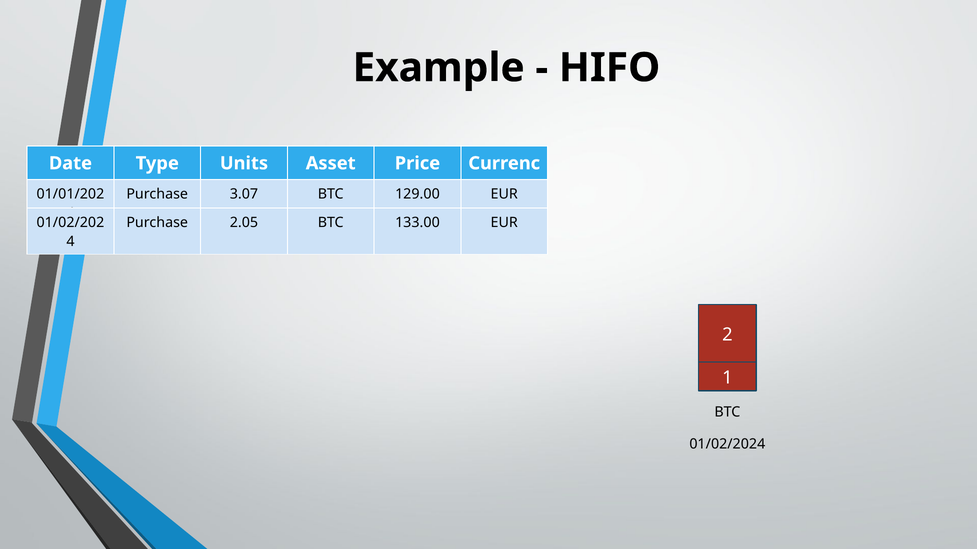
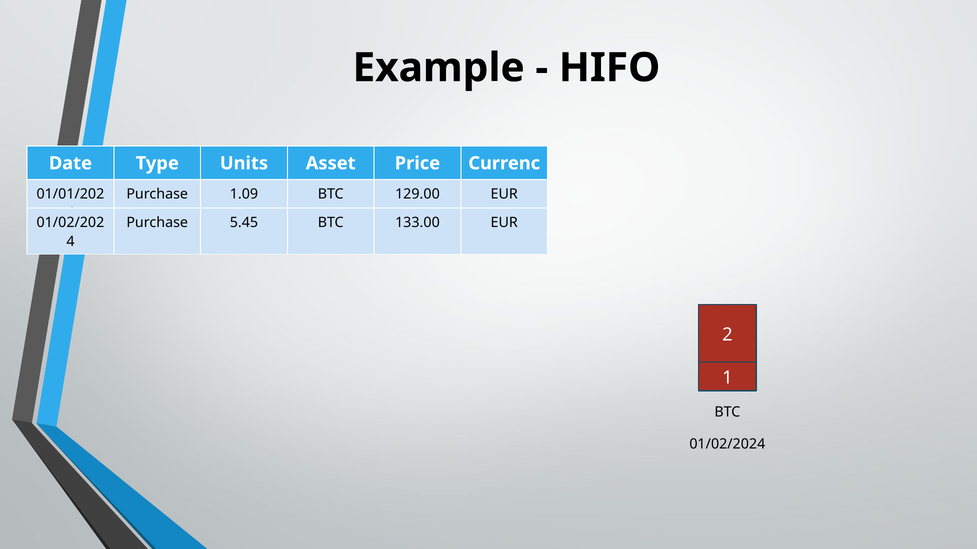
3.07: 3.07 -> 1.09
2.05: 2.05 -> 5.45
